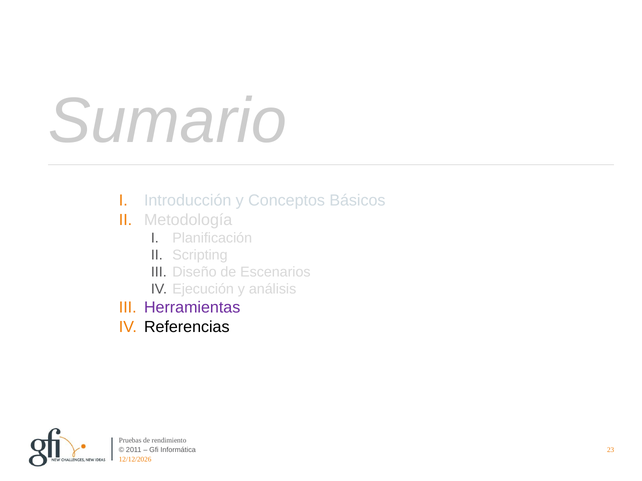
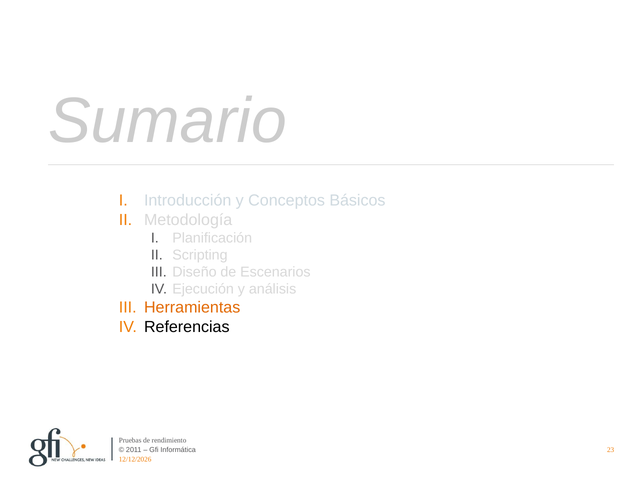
Herramientas colour: purple -> orange
